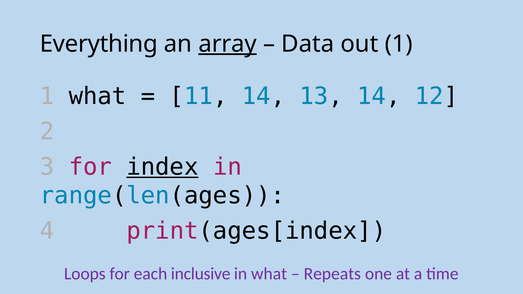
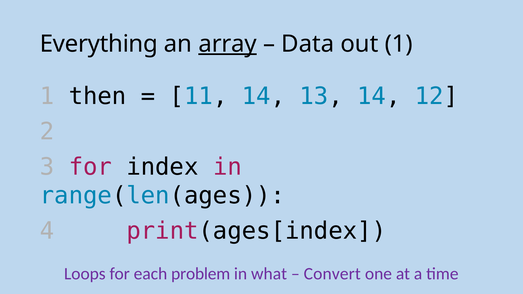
1 what: what -> then
index underline: present -> none
inclusive: inclusive -> problem
Repeats: Repeats -> Convert
